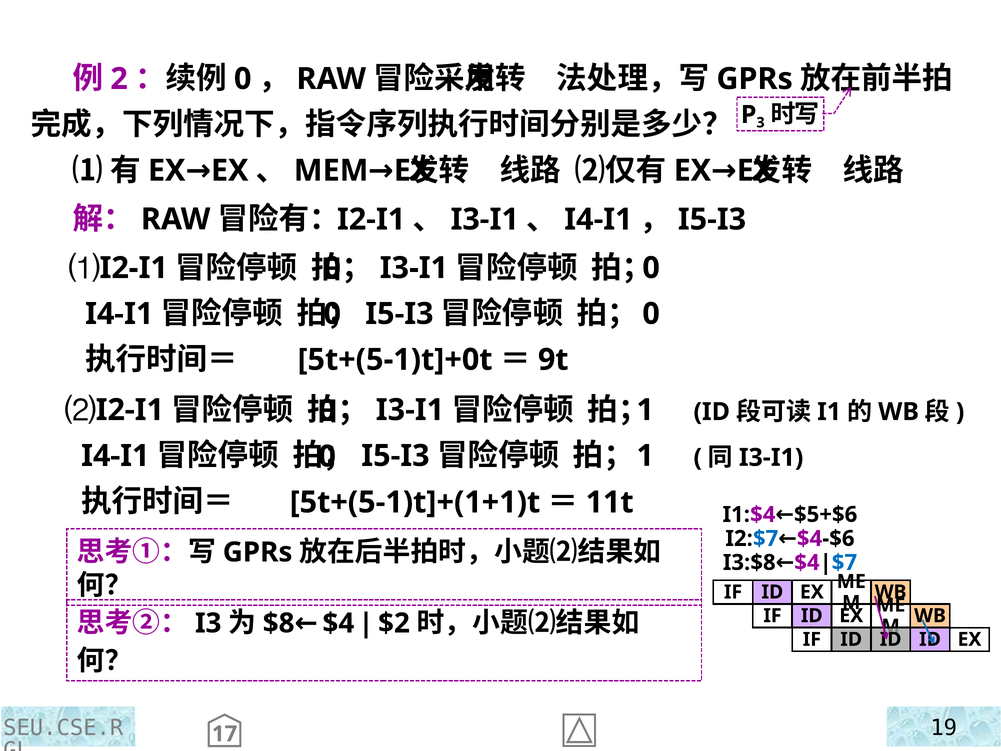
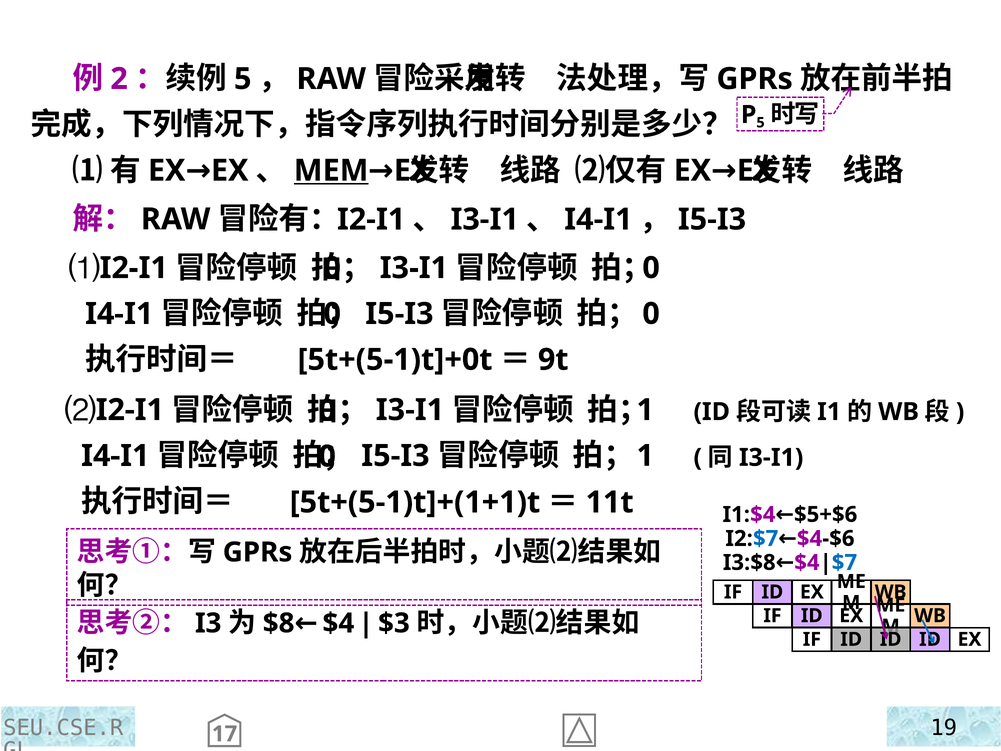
0 at (243, 79): 0 -> 5
3 at (761, 123): 3 -> 5
MEM underline: none -> present
$2: $2 -> $3
